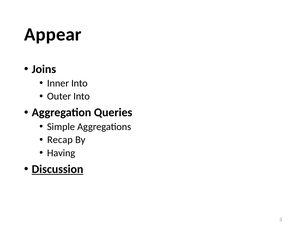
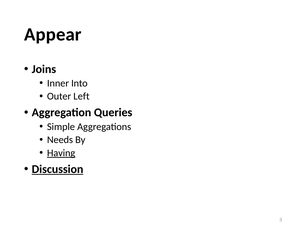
Outer Into: Into -> Left
Recap: Recap -> Needs
Having underline: none -> present
